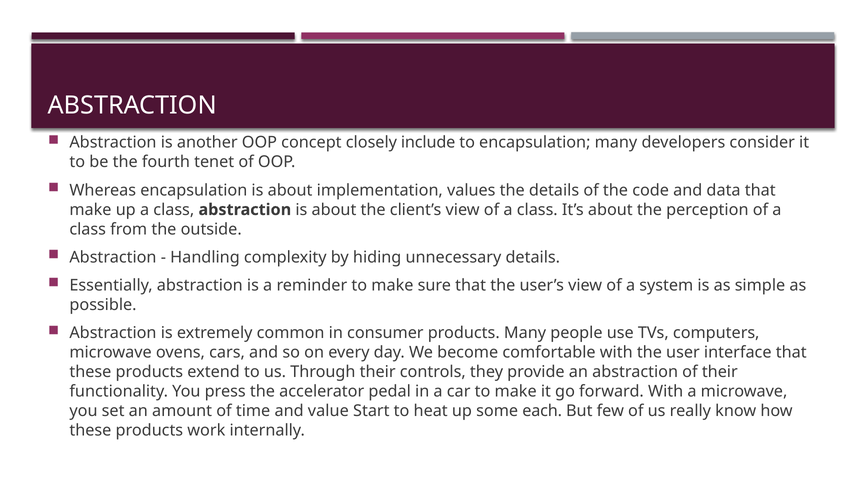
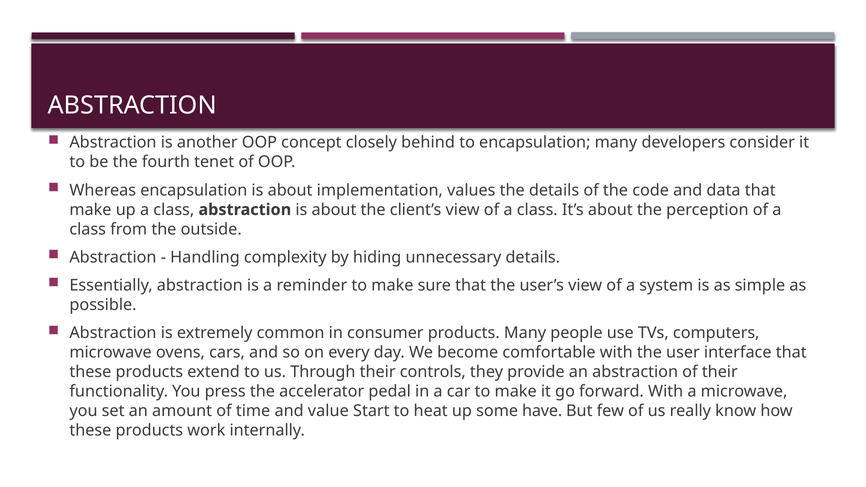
include: include -> behind
each: each -> have
